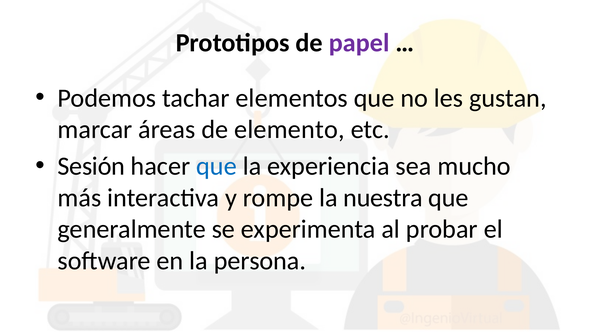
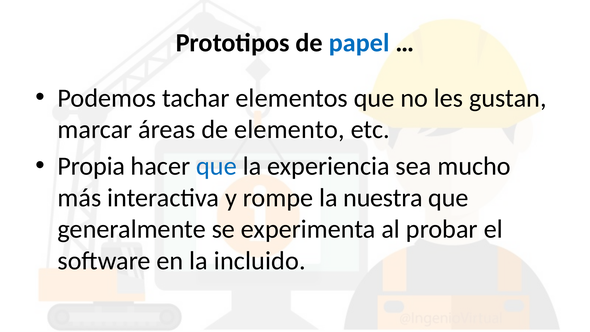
papel colour: purple -> blue
Sesión: Sesión -> Propia
persona: persona -> incluido
